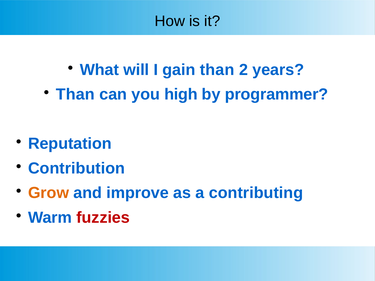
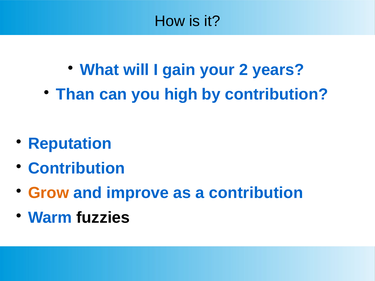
gain than: than -> your
by programmer: programmer -> contribution
a contributing: contributing -> contribution
fuzzies colour: red -> black
